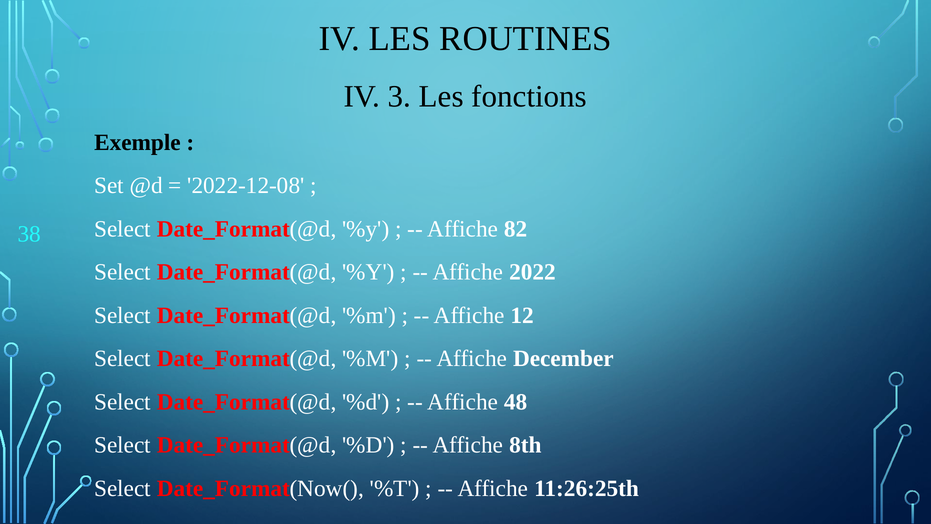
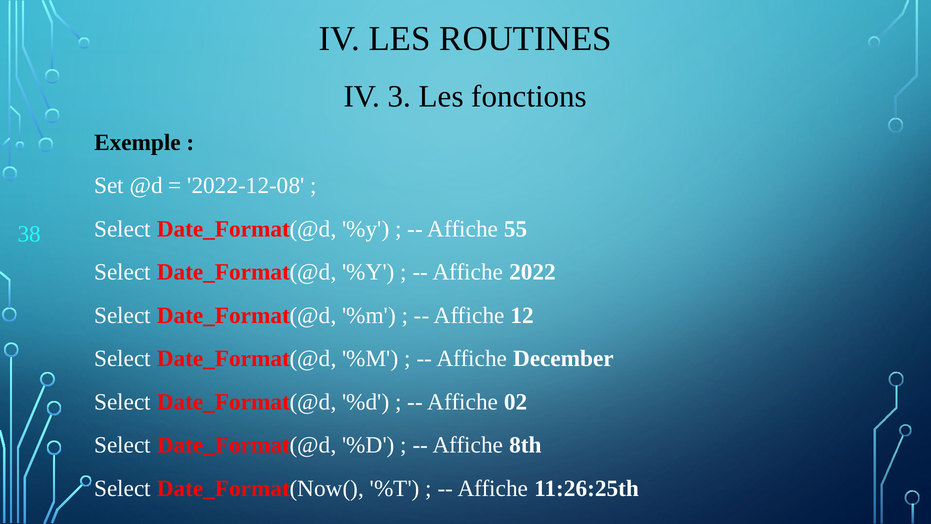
82: 82 -> 55
48: 48 -> 02
